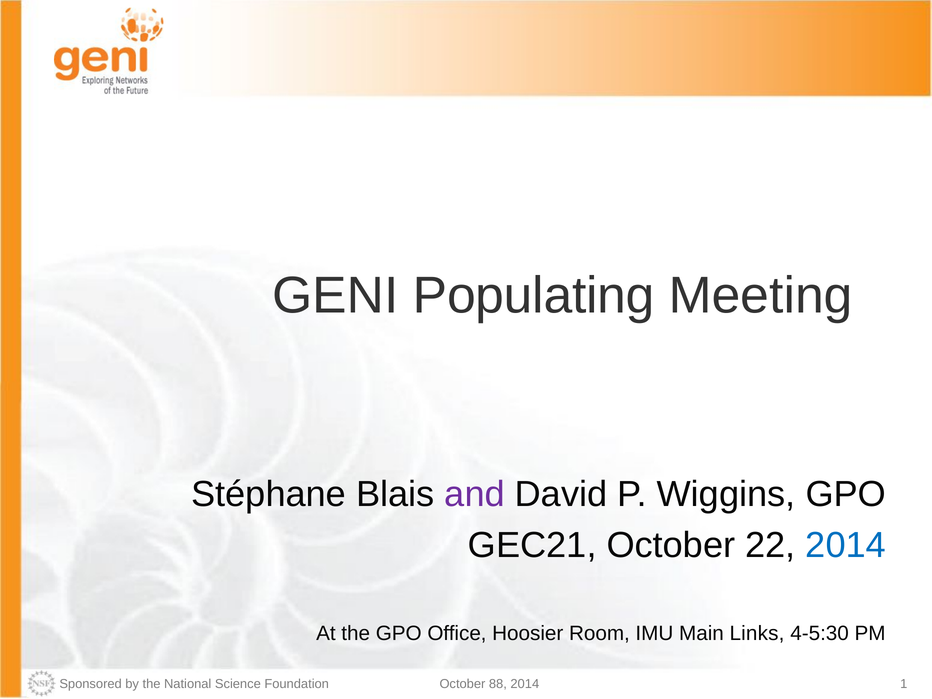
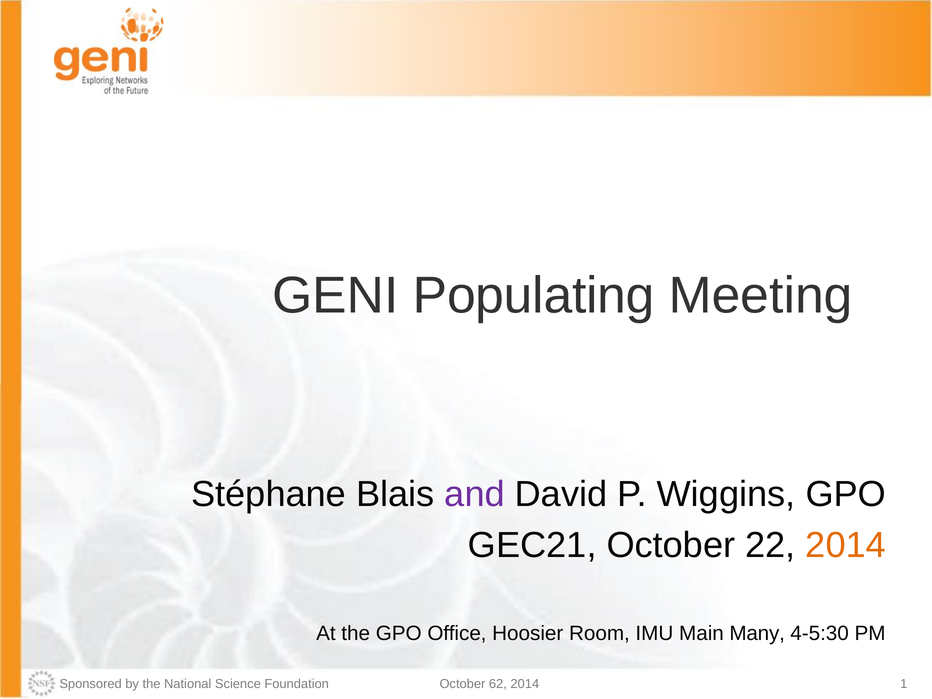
2014 at (846, 545) colour: blue -> orange
Links: Links -> Many
88: 88 -> 62
